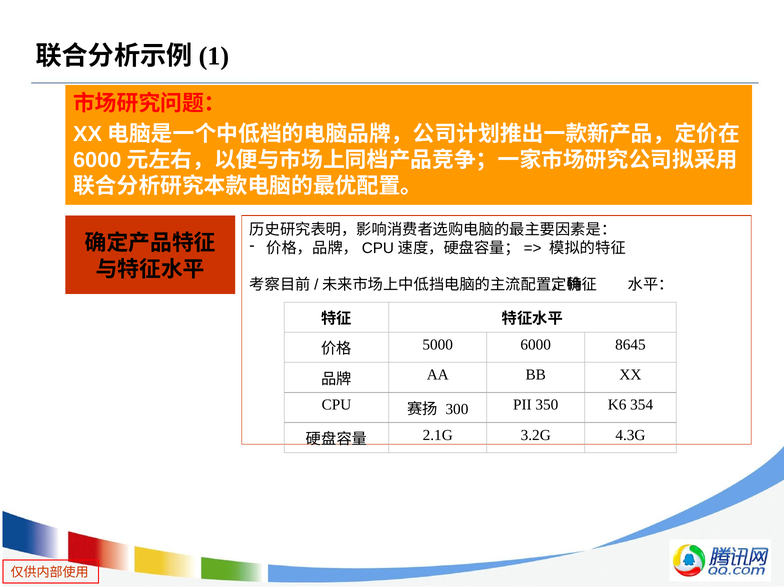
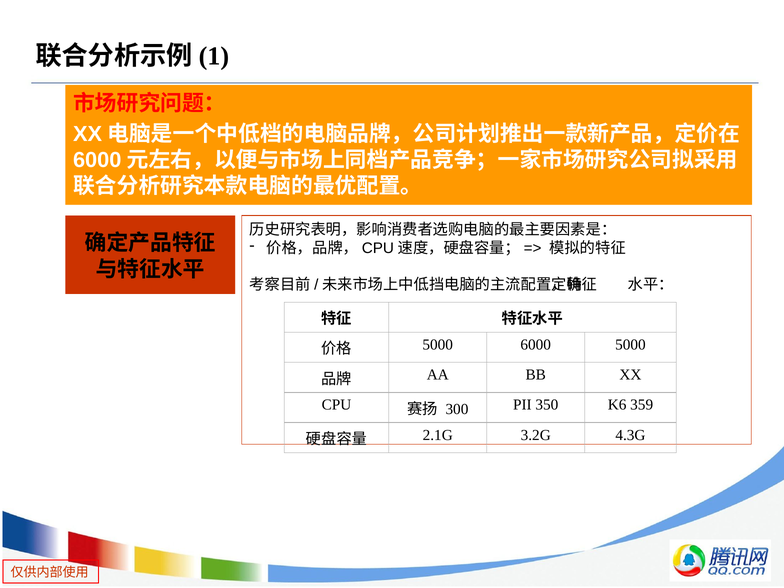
6000 8645: 8645 -> 5000
354: 354 -> 359
